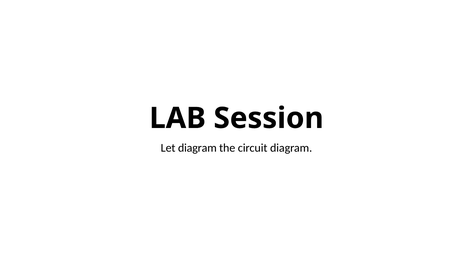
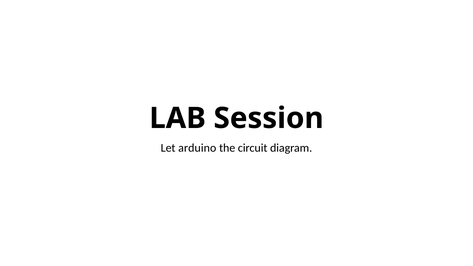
Let diagram: diagram -> arduino
